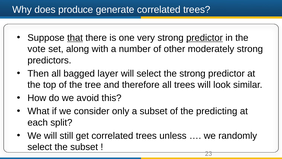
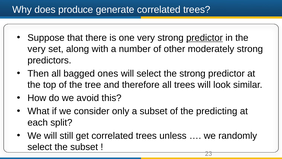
that underline: present -> none
vote at (37, 49): vote -> very
layer: layer -> ones
